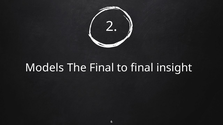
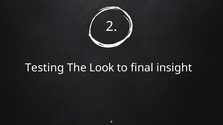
Models: Models -> Testing
The Final: Final -> Look
